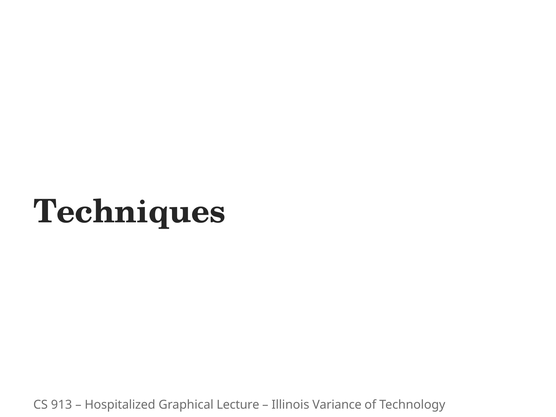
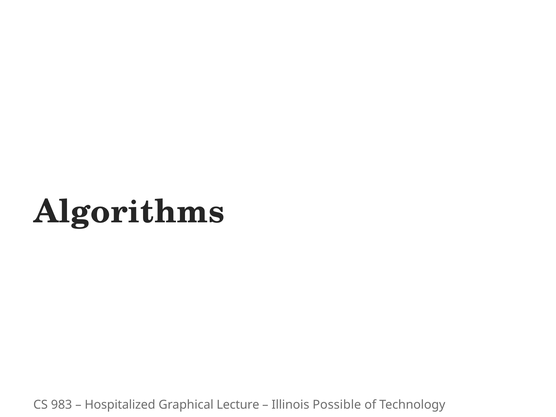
Techniques: Techniques -> Algorithms
913: 913 -> 983
Variance: Variance -> Possible
